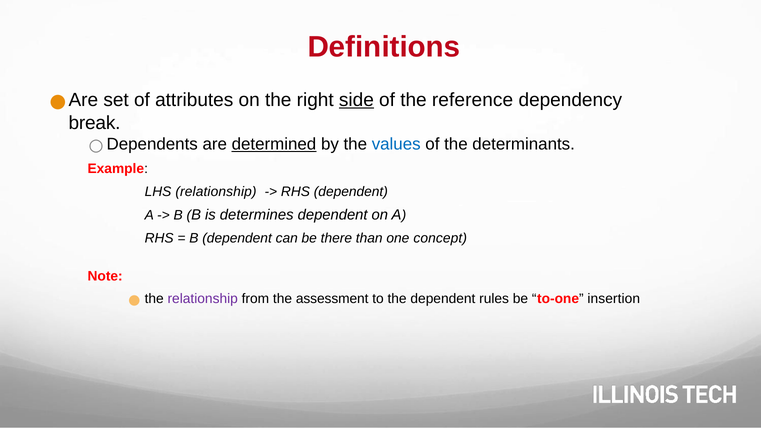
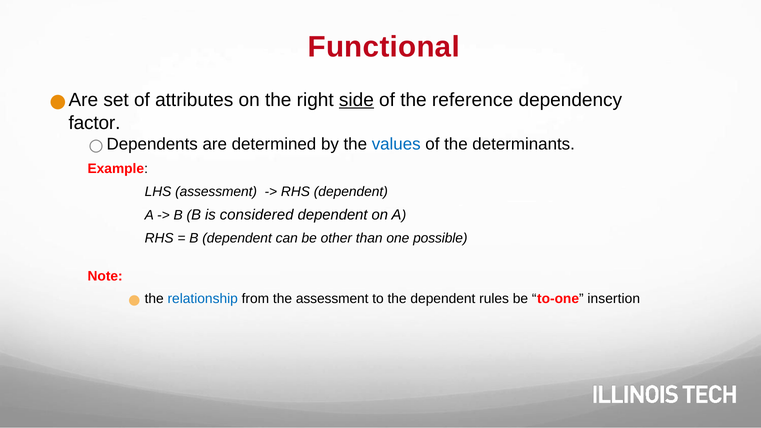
Definitions: Definitions -> Functional
break: break -> factor
determined underline: present -> none
LHS relationship: relationship -> assessment
determines: determines -> considered
there: there -> other
concept: concept -> possible
relationship at (203, 299) colour: purple -> blue
